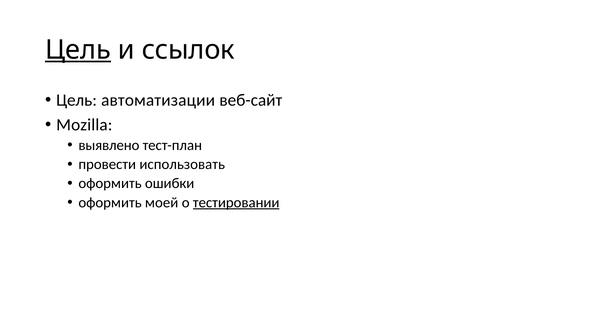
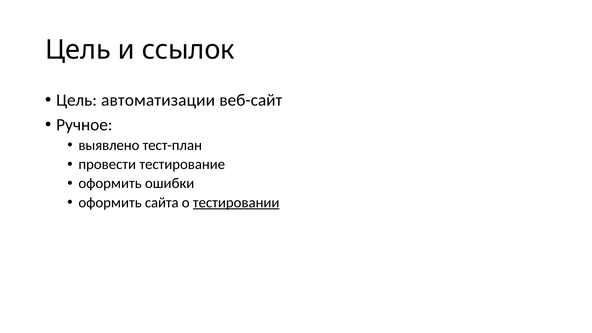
Цель at (78, 50) underline: present -> none
Mozilla: Mozilla -> Ручное
использовать: использовать -> тестирование
моей: моей -> сайта
